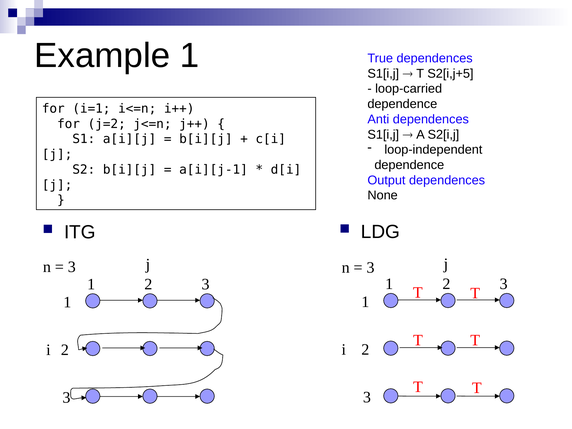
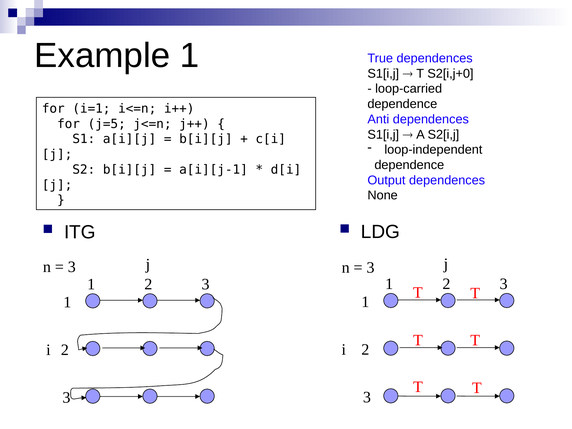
S2[i,j+5: S2[i,j+5 -> S2[i,j+0
j=2: j=2 -> j=5
